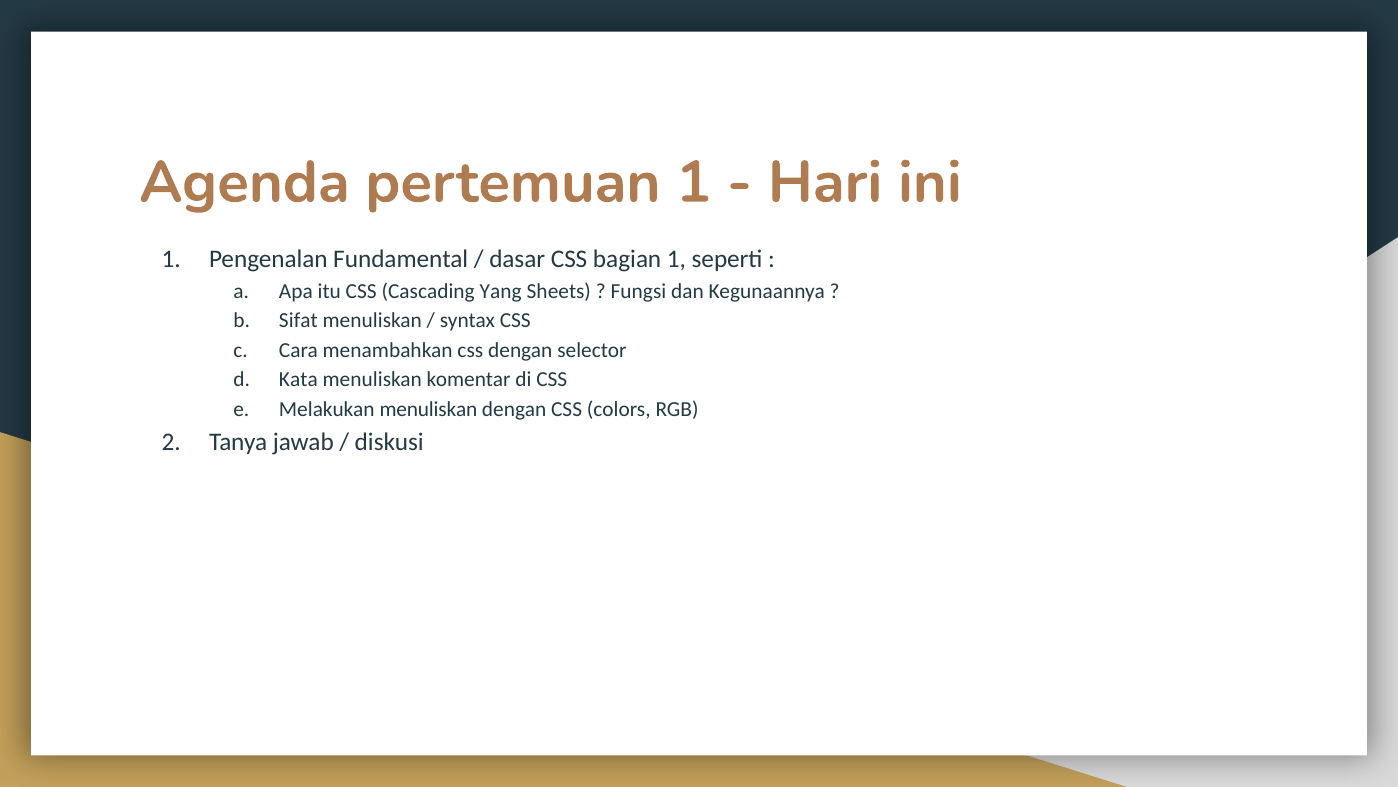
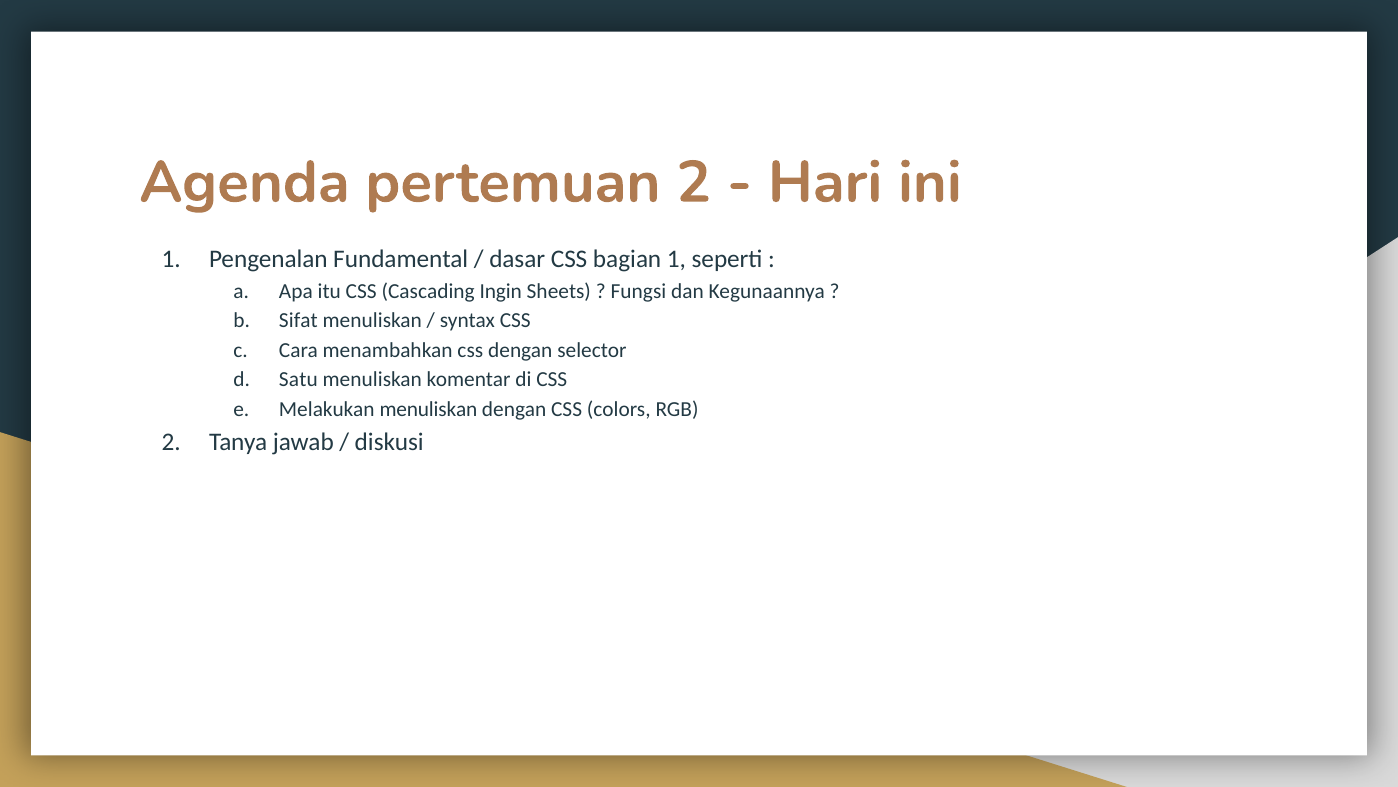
pertemuan 1: 1 -> 2
Yang: Yang -> Ingin
Kata: Kata -> Satu
